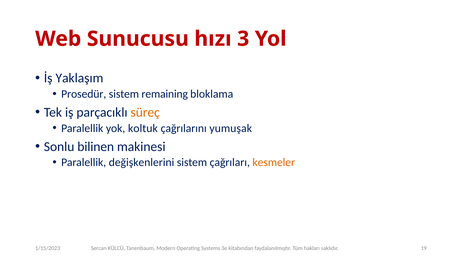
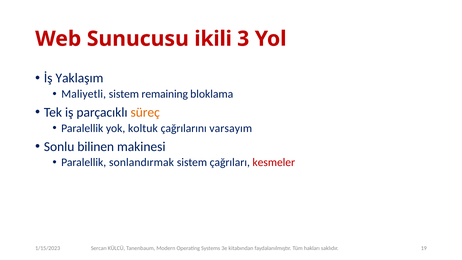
hızı: hızı -> ikili
Prosedür: Prosedür -> Maliyetli
yumuşak: yumuşak -> varsayım
değişkenlerini: değişkenlerini -> sonlandırmak
kesmeler colour: orange -> red
